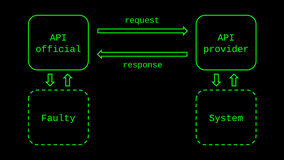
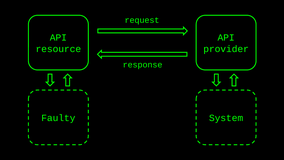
official: official -> resource
